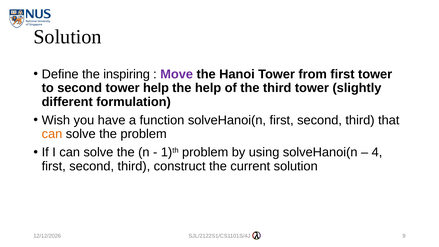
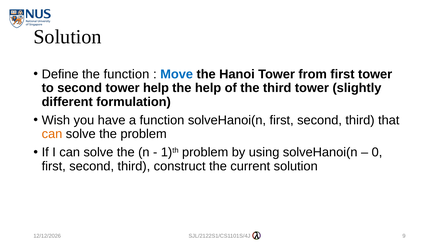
the inspiring: inspiring -> function
Move colour: purple -> blue
4: 4 -> 0
